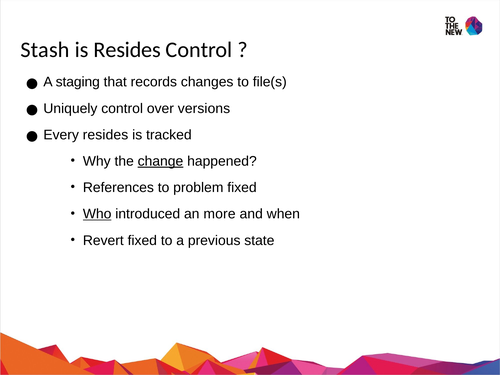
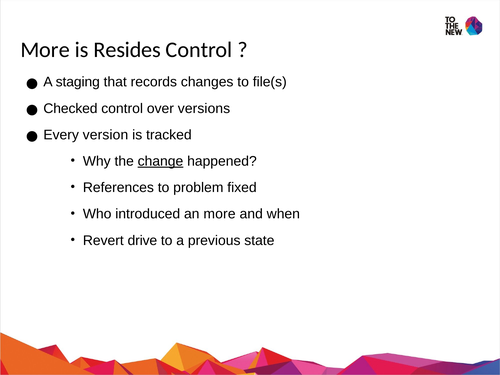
Stash at (45, 50): Stash -> More
Uniquely: Uniquely -> Checked
Every resides: resides -> version
Who underline: present -> none
Revert fixed: fixed -> drive
